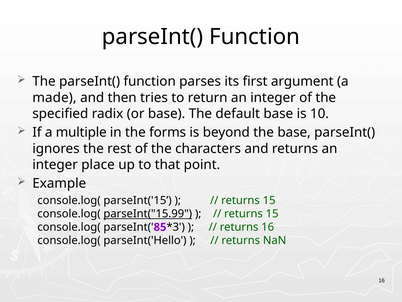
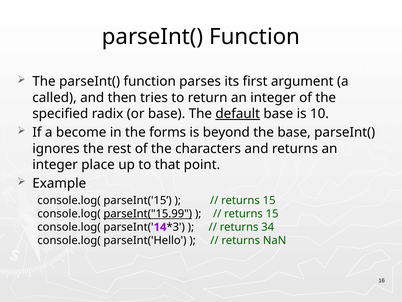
made: made -> called
default underline: none -> present
multiple: multiple -> become
85: 85 -> 14
returns 16: 16 -> 34
